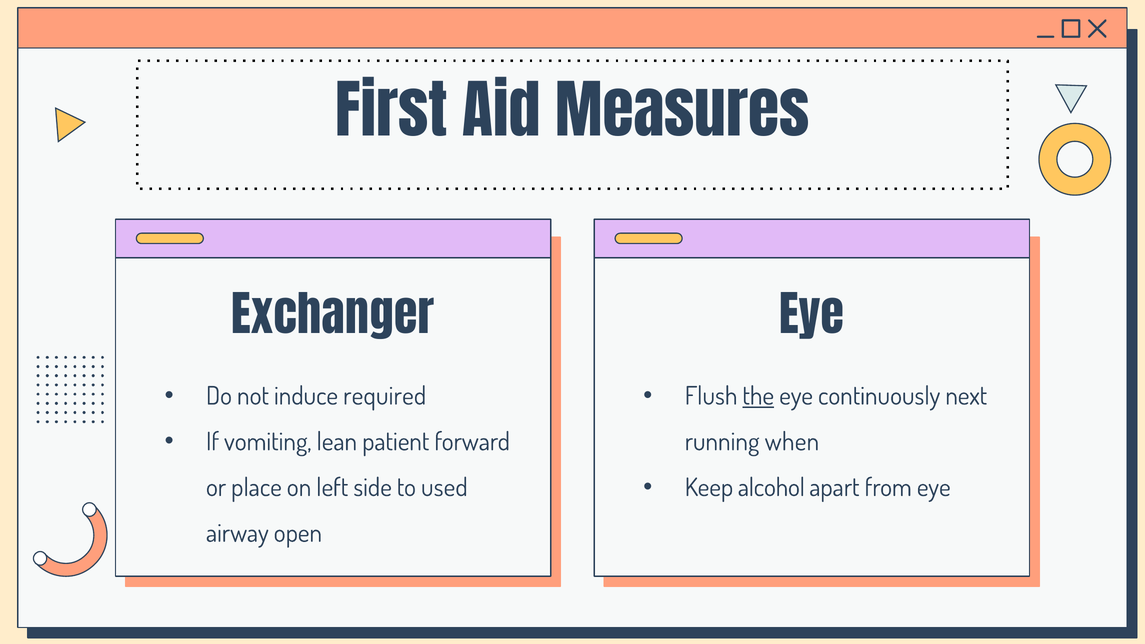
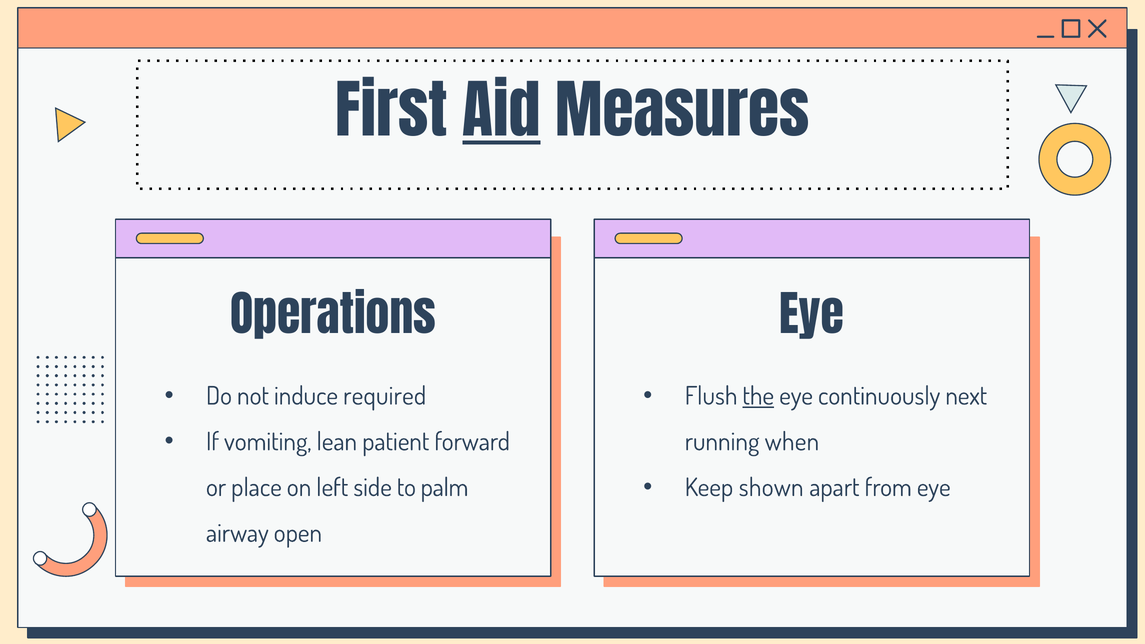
Aid underline: none -> present
Exchanger: Exchanger -> Operations
alcohol: alcohol -> shown
used: used -> palm
